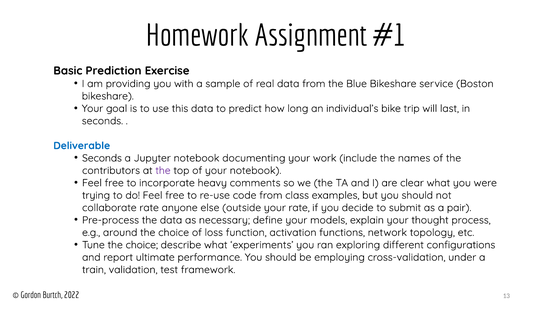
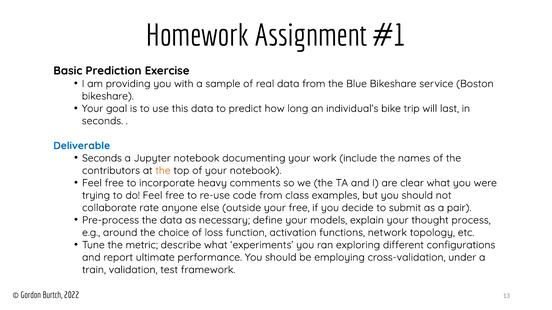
the at (163, 171) colour: purple -> orange
your rate: rate -> free
Tune the choice: choice -> metric
